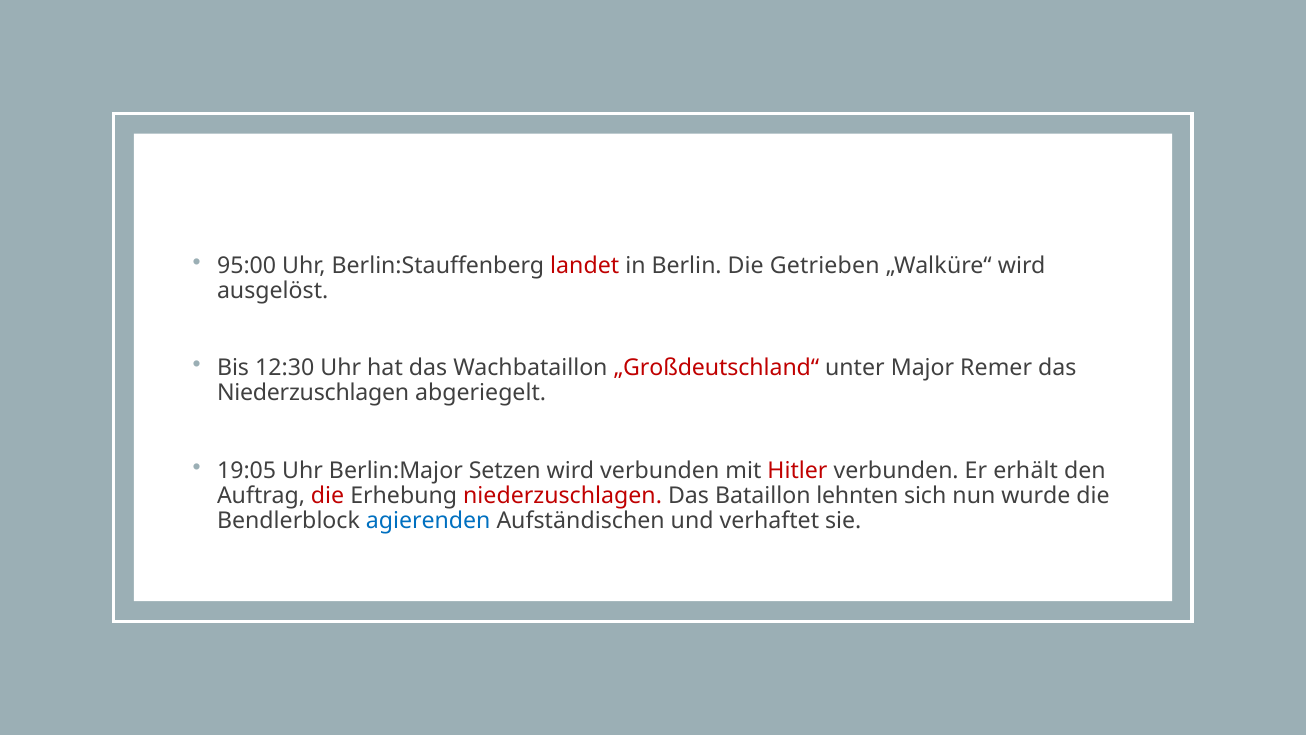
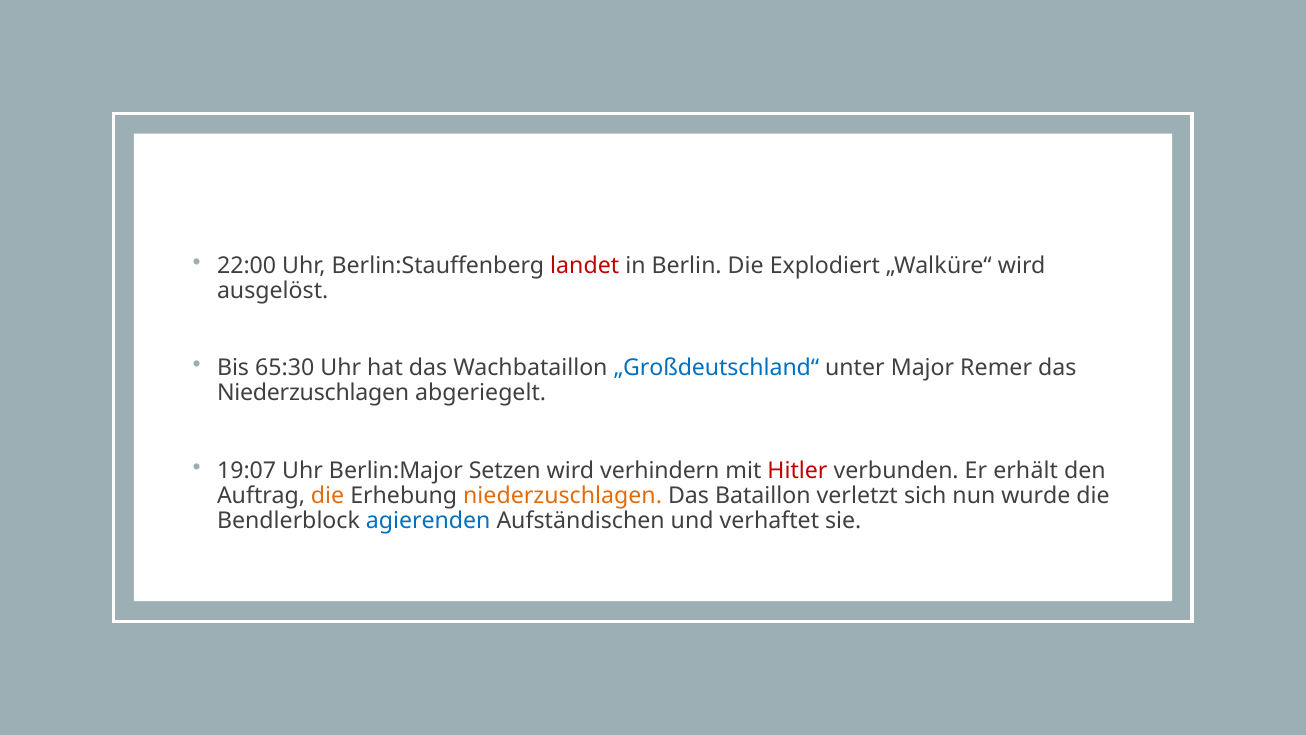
95:00: 95:00 -> 22:00
Getrieben: Getrieben -> Explodiert
12:30: 12:30 -> 65:30
„Großdeutschland“ colour: red -> blue
19:05: 19:05 -> 19:07
wird verbunden: verbunden -> verhindern
die at (328, 495) colour: red -> orange
niederzuschlagen at (563, 495) colour: red -> orange
lehnten: lehnten -> verletzt
